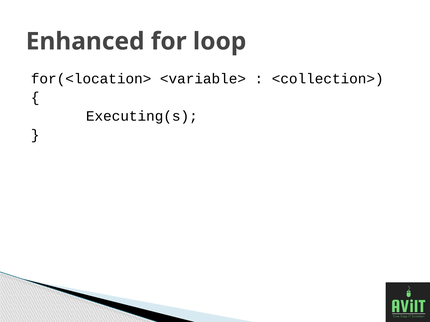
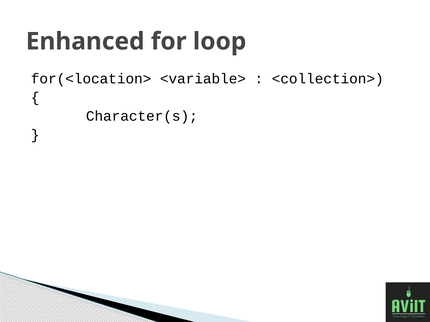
Executing(s: Executing(s -> Character(s
